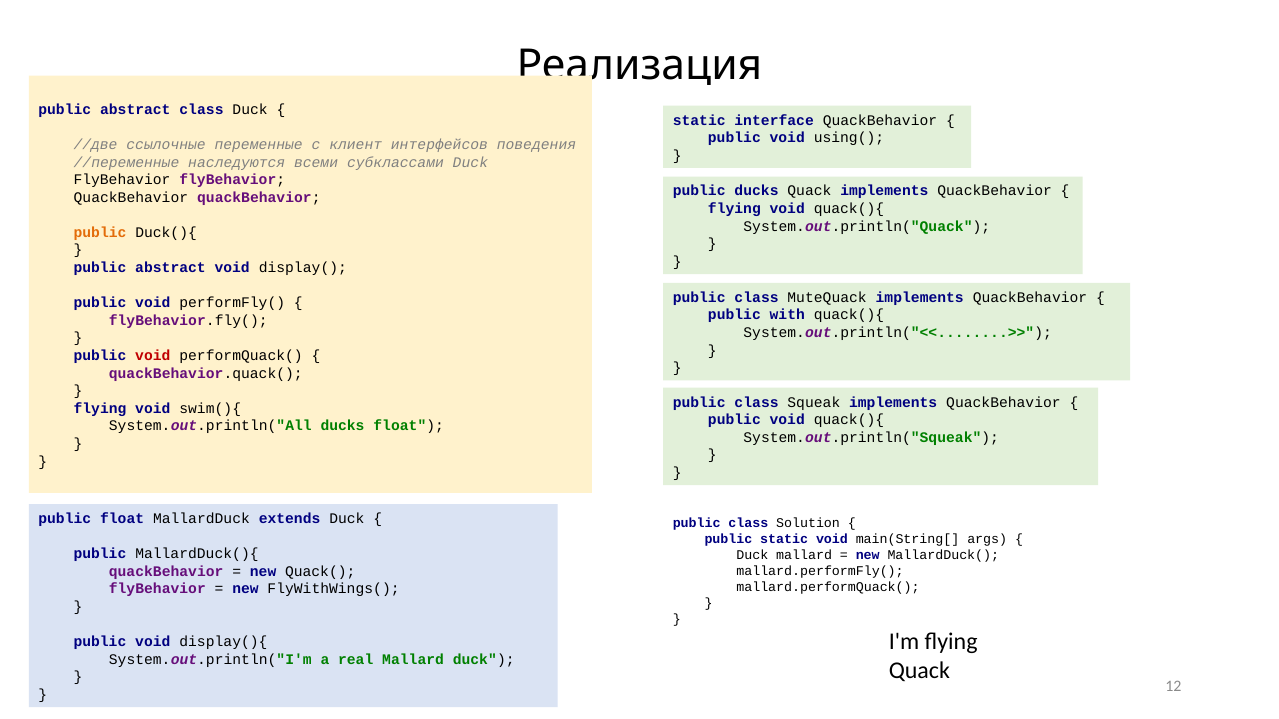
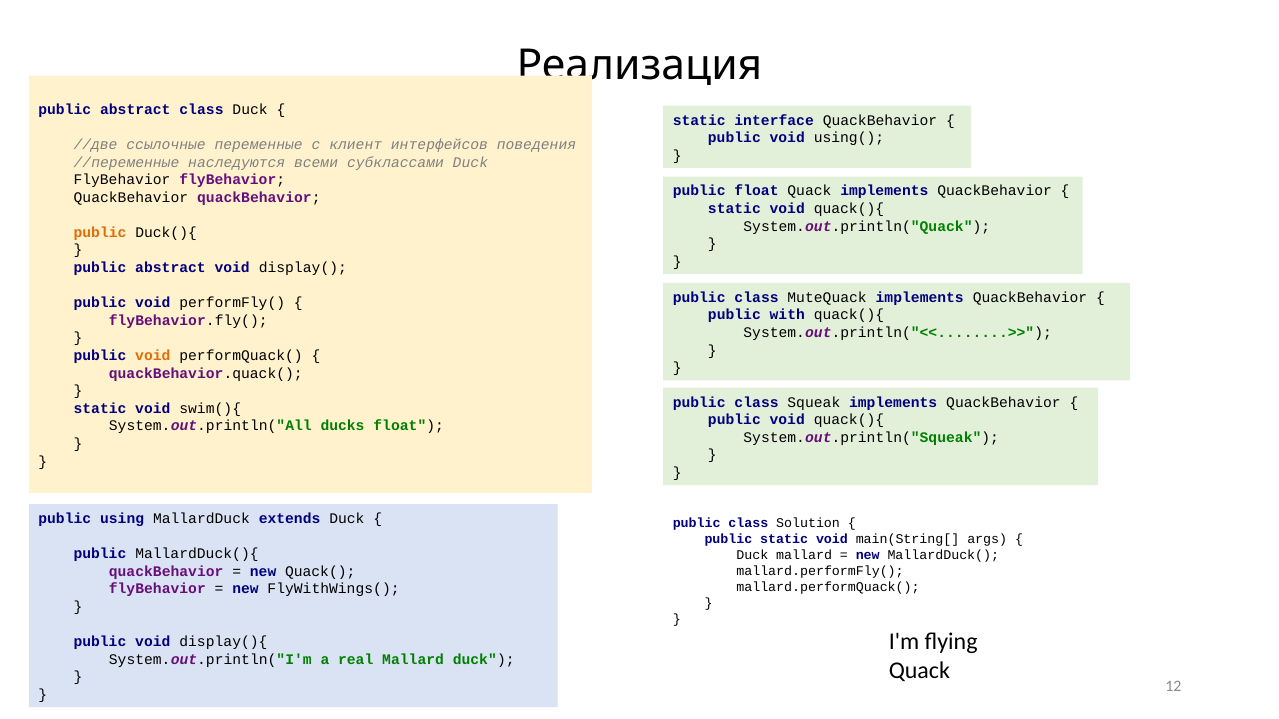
public ducks: ducks -> float
flying at (734, 209): flying -> static
void at (153, 356) colour: red -> orange
flying at (100, 409): flying -> static
public float: float -> using
